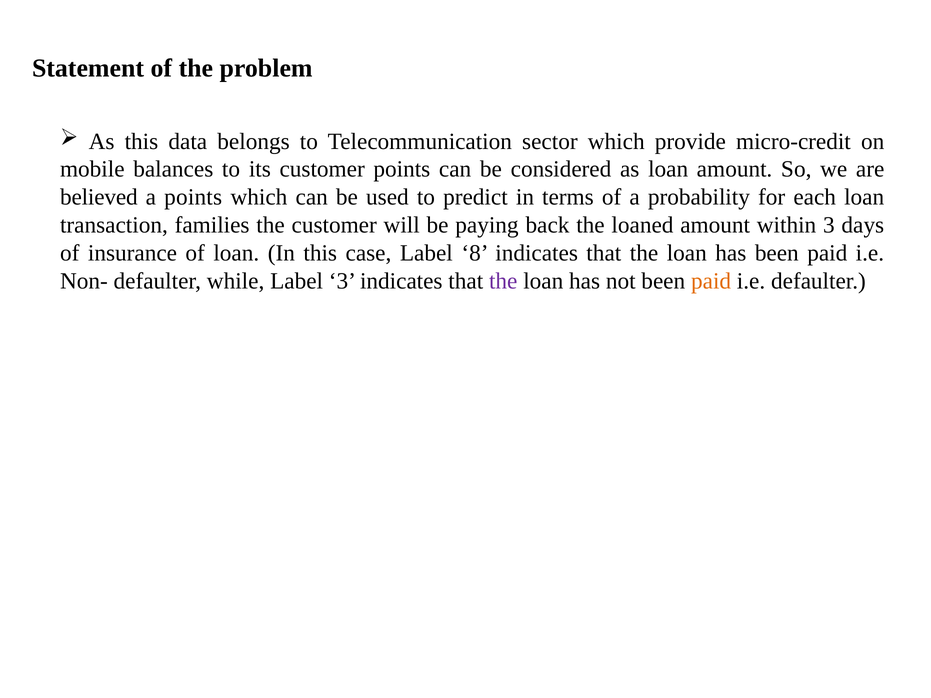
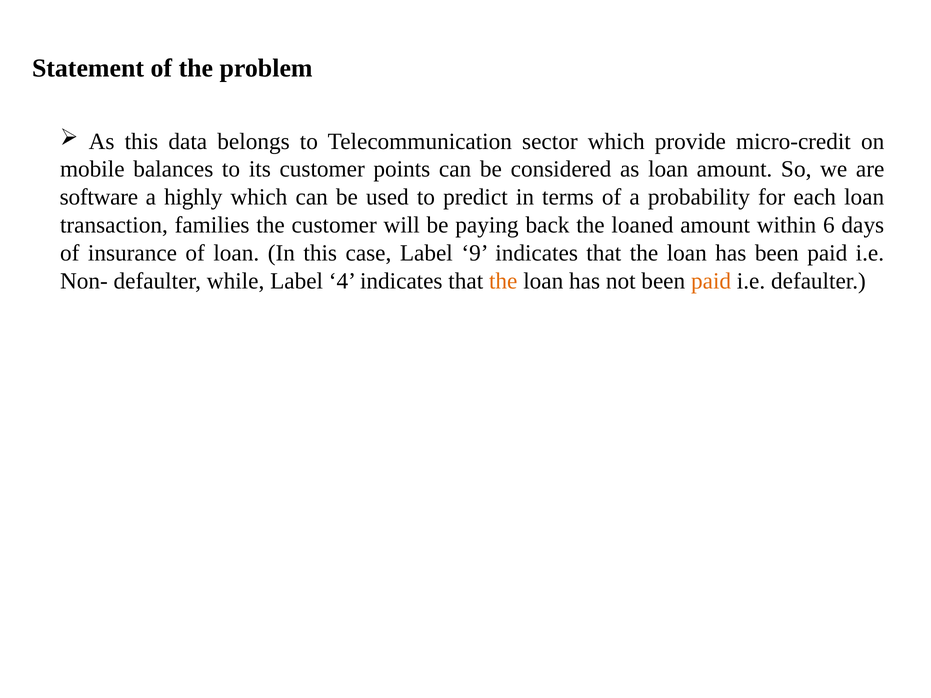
believed: believed -> software
a points: points -> highly
within 3: 3 -> 6
8: 8 -> 9
Label 3: 3 -> 4
the at (503, 281) colour: purple -> orange
